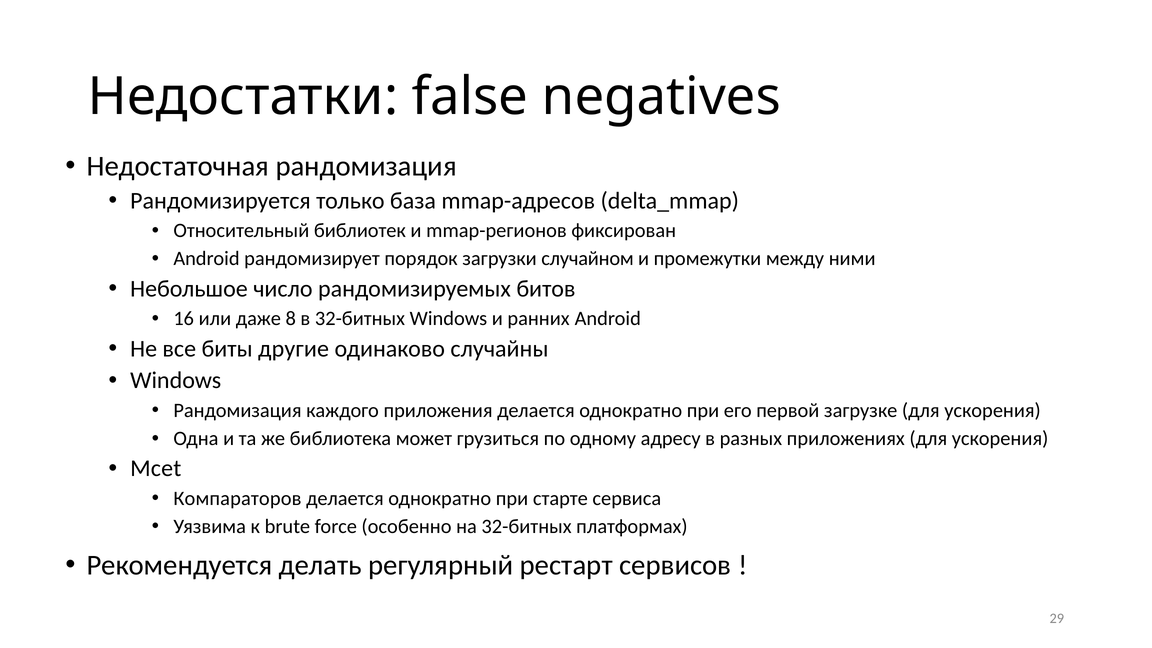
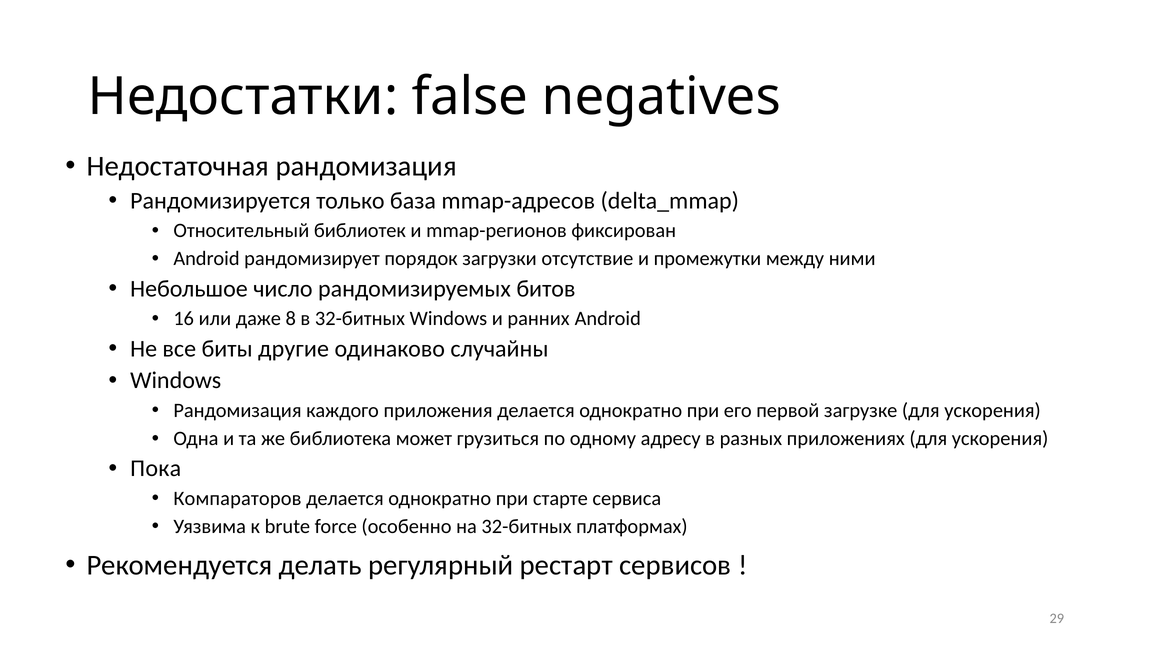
случайном: случайном -> отсутствие
Mcet: Mcet -> Пока
